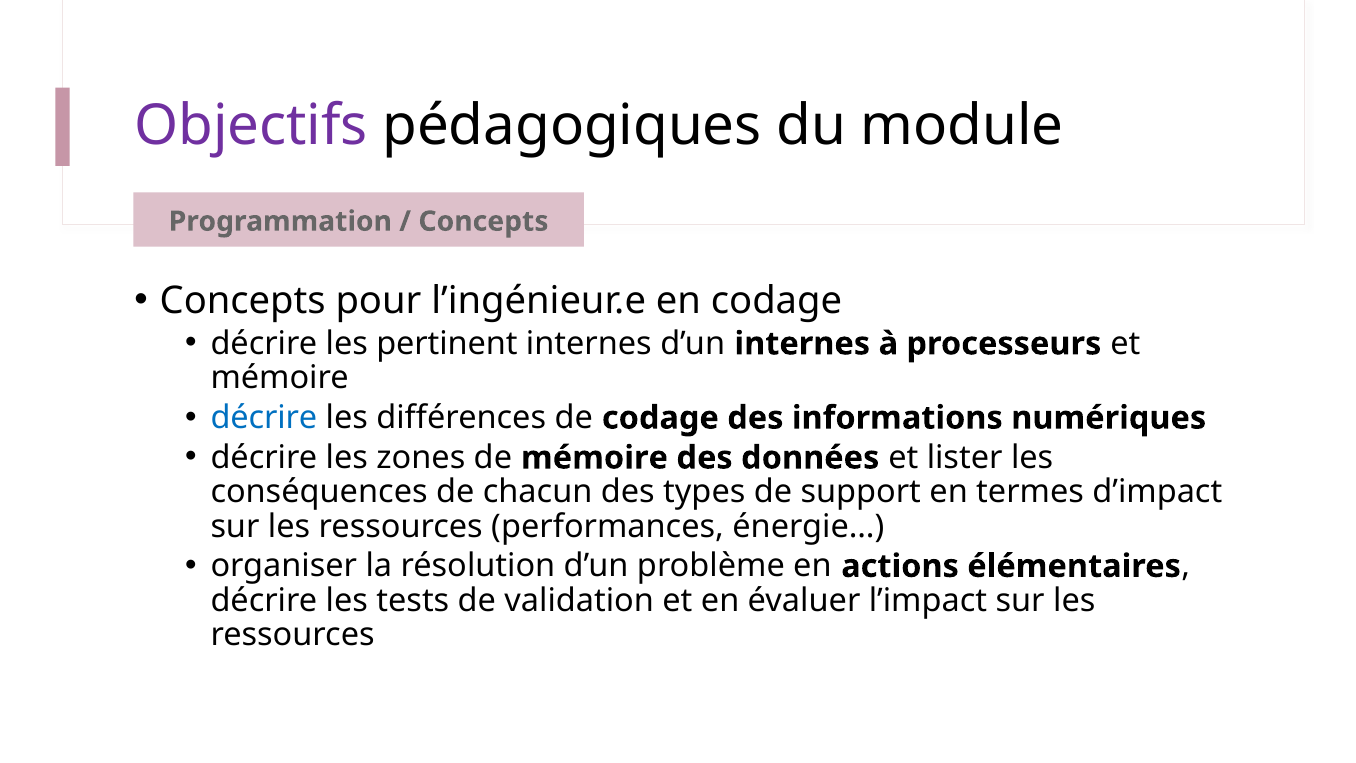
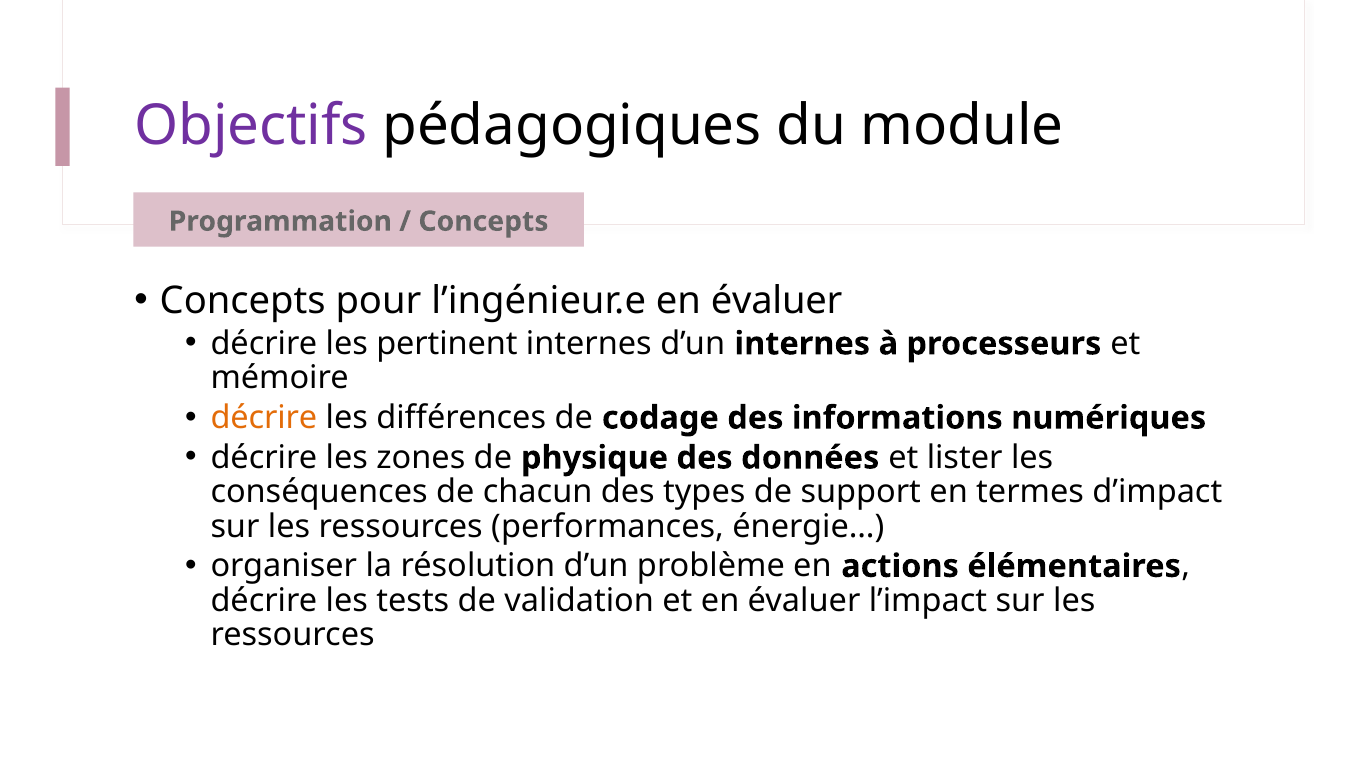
l’ingénieur.e en codage: codage -> évaluer
décrire at (264, 418) colour: blue -> orange
de mémoire: mémoire -> physique
